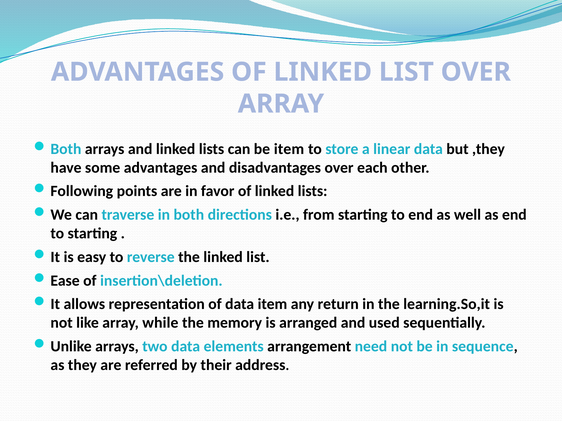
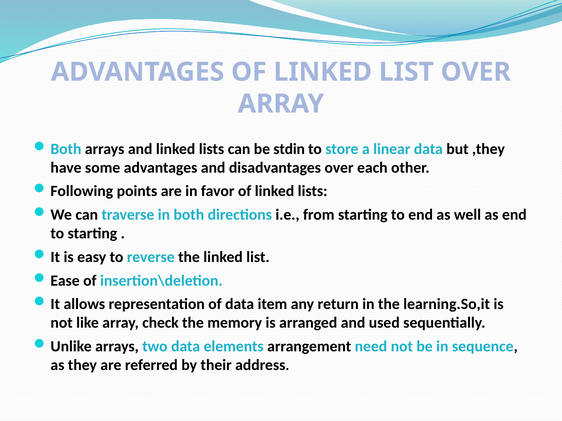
be item: item -> stdin
while: while -> check
